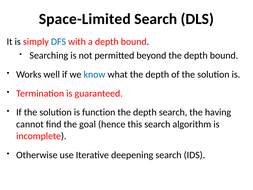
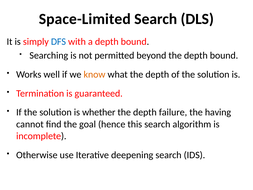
know colour: blue -> orange
function: function -> whether
depth search: search -> failure
